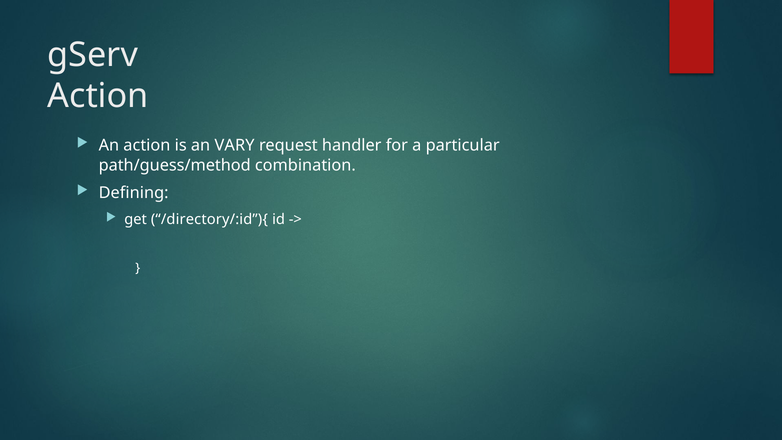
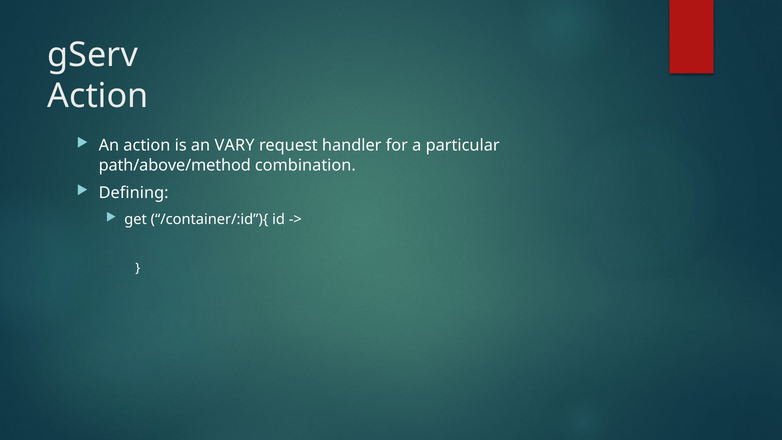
path/guess/method: path/guess/method -> path/above/method
/directory/:id”){: /directory/:id”){ -> /container/:id”){
